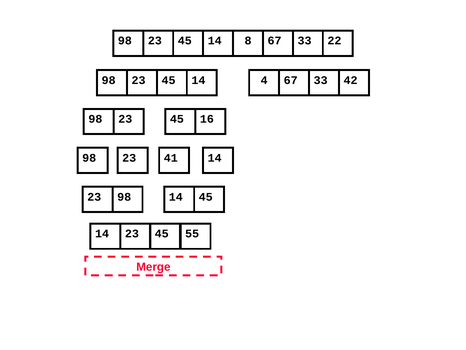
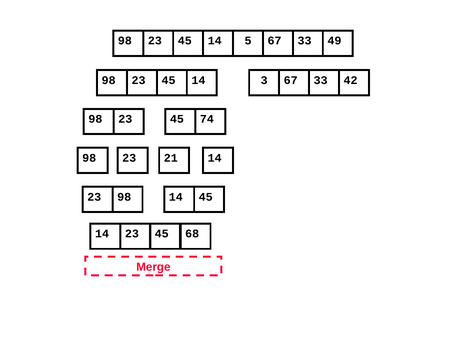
8: 8 -> 5
22: 22 -> 49
4: 4 -> 3
16: 16 -> 74
41: 41 -> 21
55: 55 -> 68
